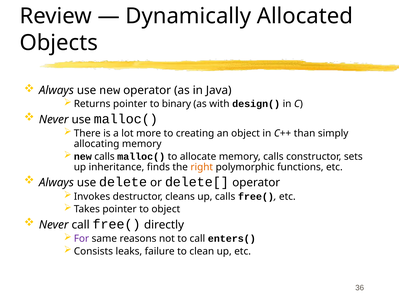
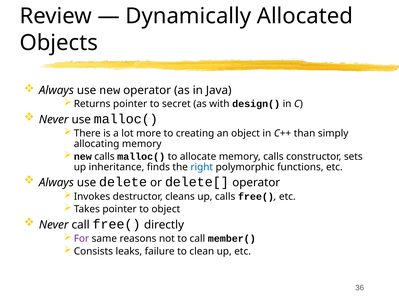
binary: binary -> secret
right colour: orange -> blue
enters(: enters( -> member(
